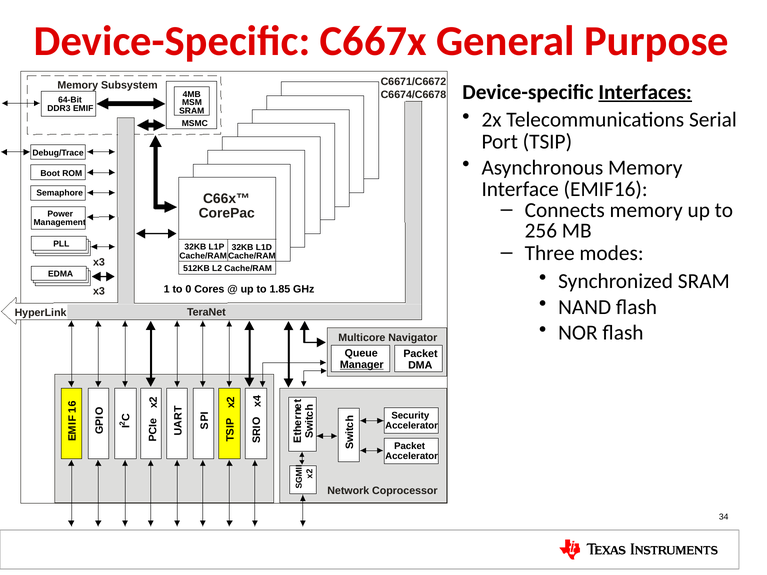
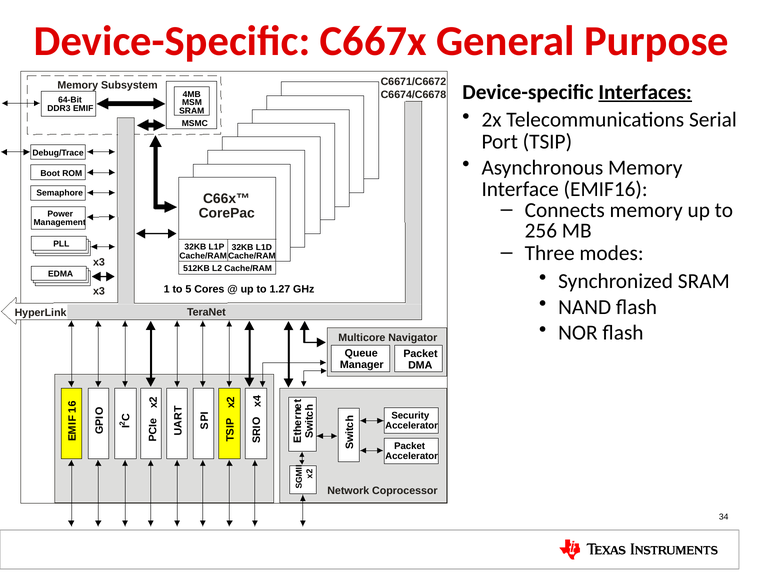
0: 0 -> 5
1.85: 1.85 -> 1.27
Manager underline: present -> none
